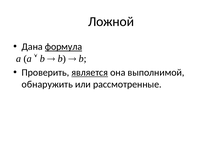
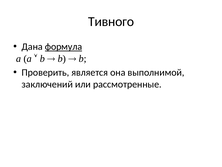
Ложной: Ложной -> Тивного
является underline: present -> none
обнаружить: обнаружить -> заключений
